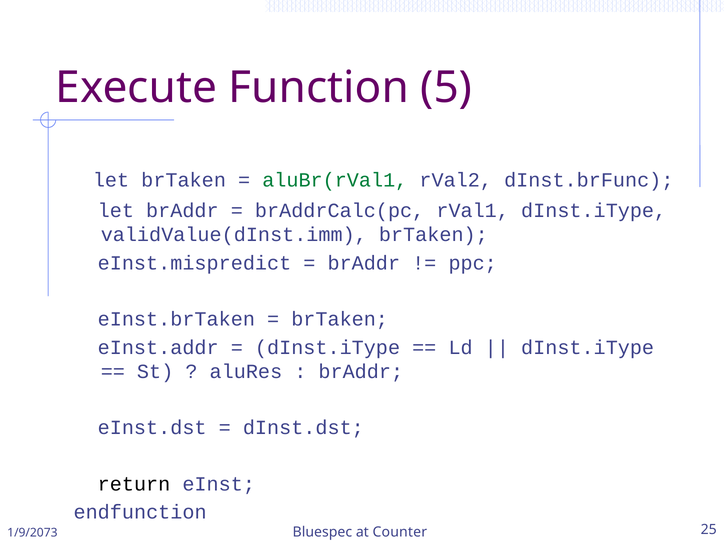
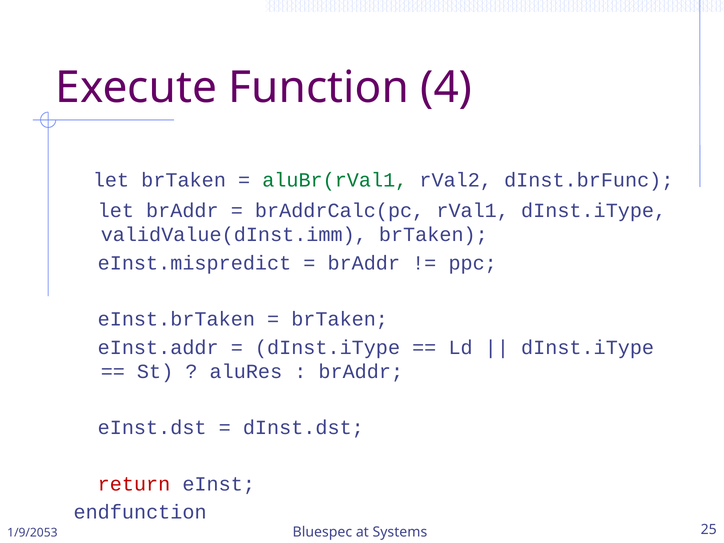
5: 5 -> 4
return colour: black -> red
Counter: Counter -> Systems
1/9/2073: 1/9/2073 -> 1/9/2053
